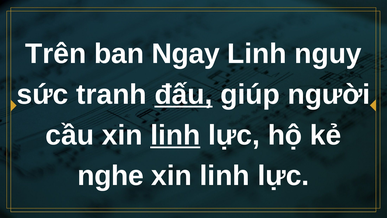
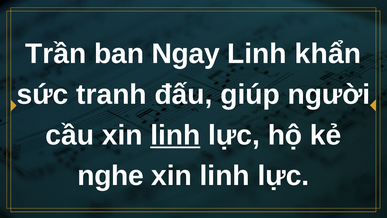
Trên: Trên -> Trần
nguy: nguy -> khẩn
đấu underline: present -> none
